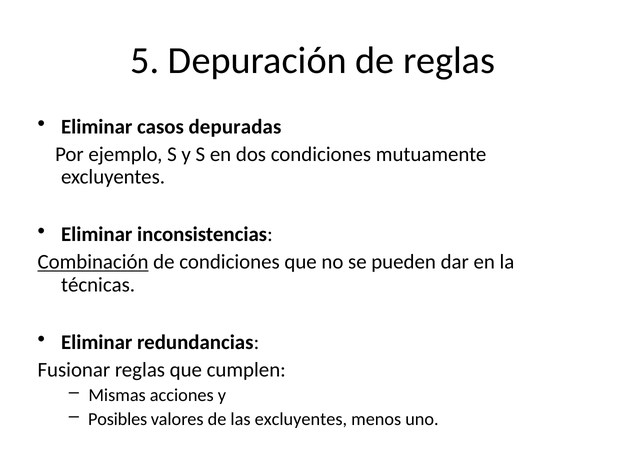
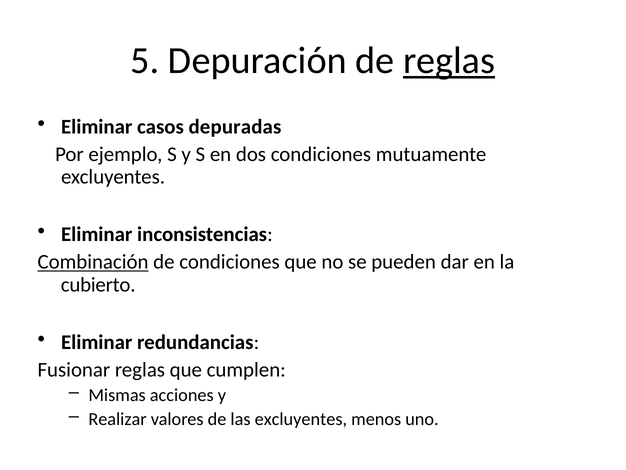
reglas at (449, 61) underline: none -> present
técnicas: técnicas -> cubierto
Posibles: Posibles -> Realizar
